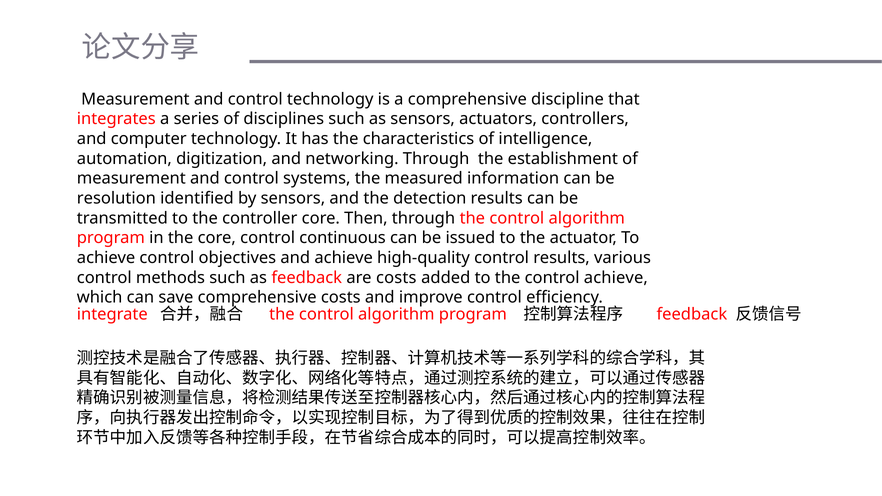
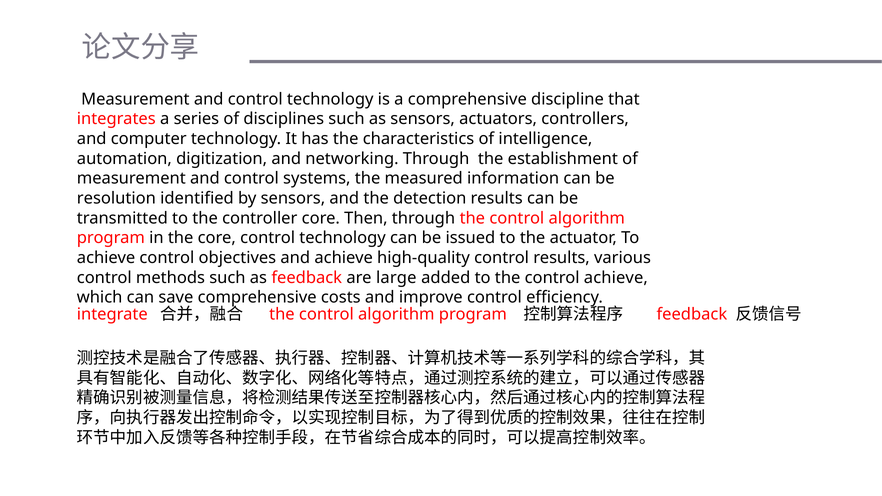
core control continuous: continuous -> technology
are costs: costs -> large
